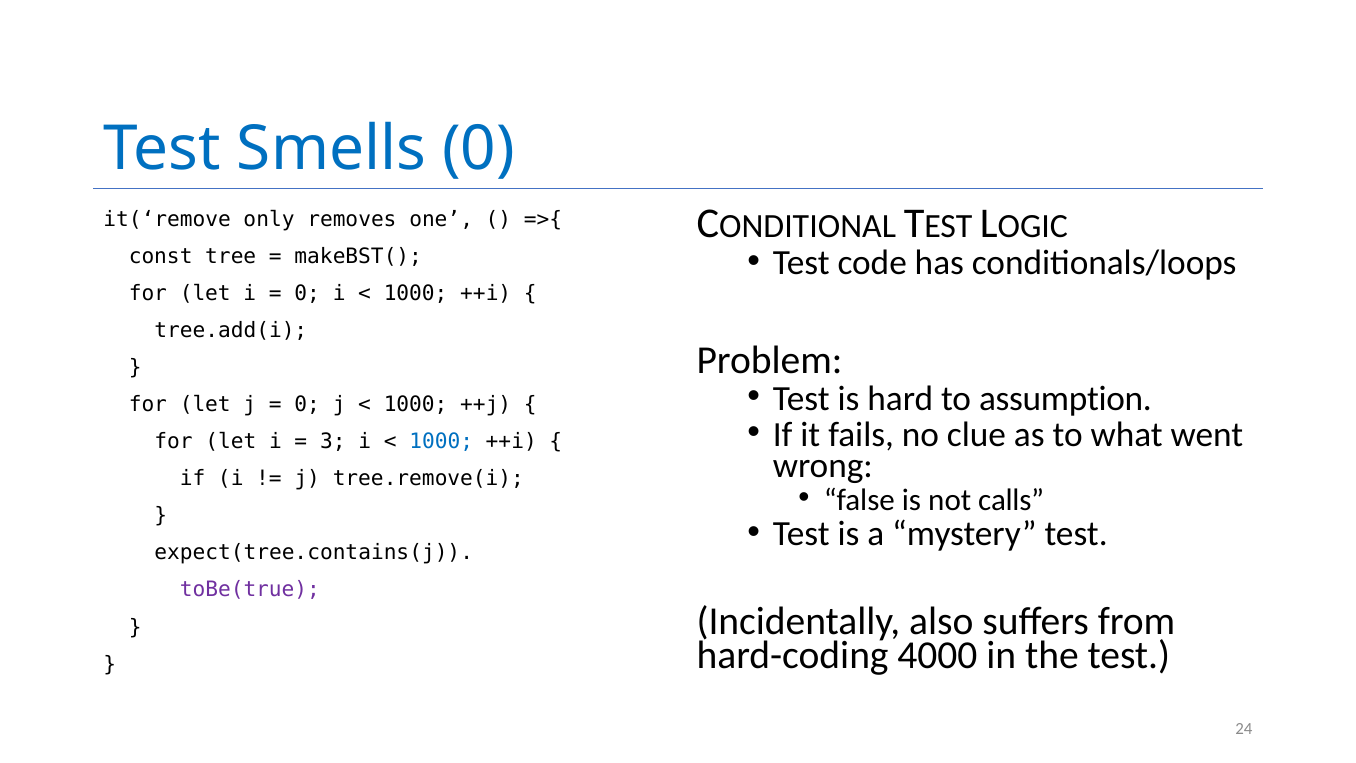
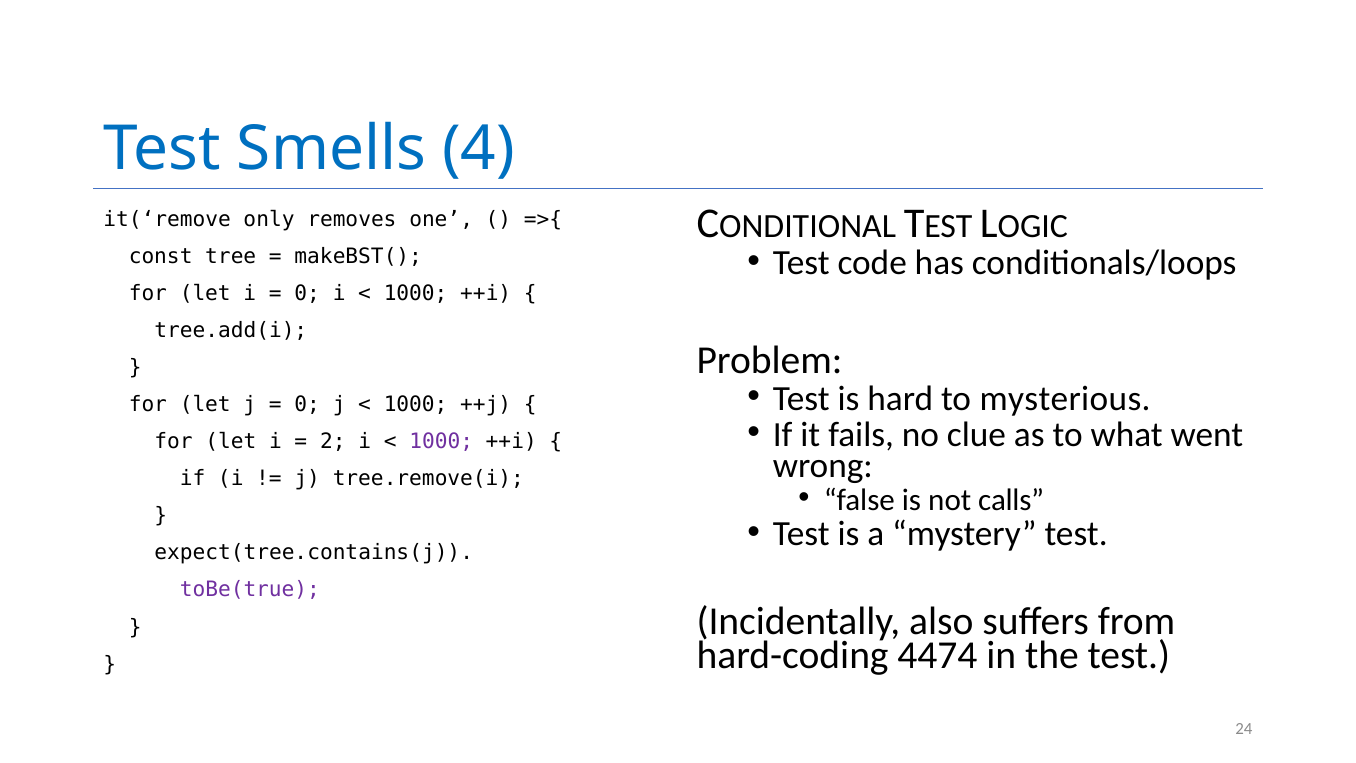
Smells 0: 0 -> 4
assumption: assumption -> mysterious
3: 3 -> 2
1000 at (441, 442) colour: blue -> purple
4000: 4000 -> 4474
